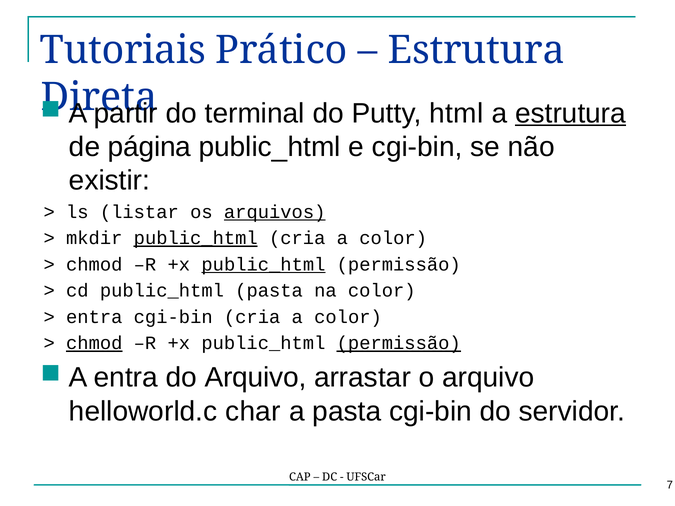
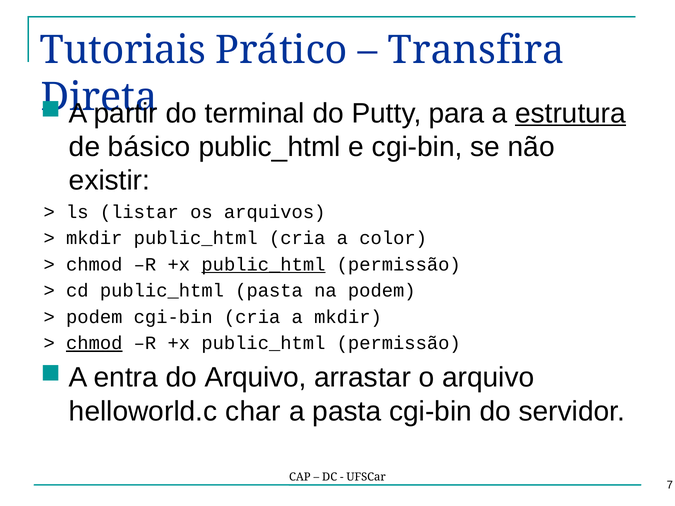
Estrutura at (476, 50): Estrutura -> Transfira
html: html -> para
página: página -> básico
arquivos underline: present -> none
public_html at (196, 238) underline: present -> none
na color: color -> podem
entra at (94, 317): entra -> podem
cgi-bin cria a color: color -> mkdir
permissão at (399, 343) underline: present -> none
